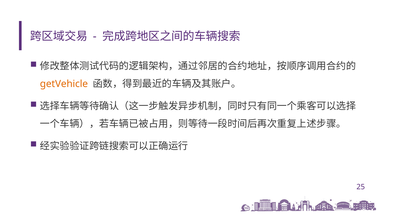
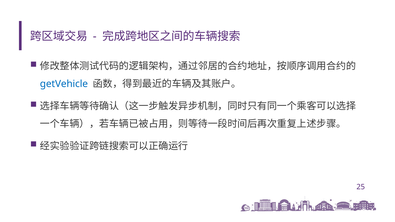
getVehicle colour: orange -> blue
